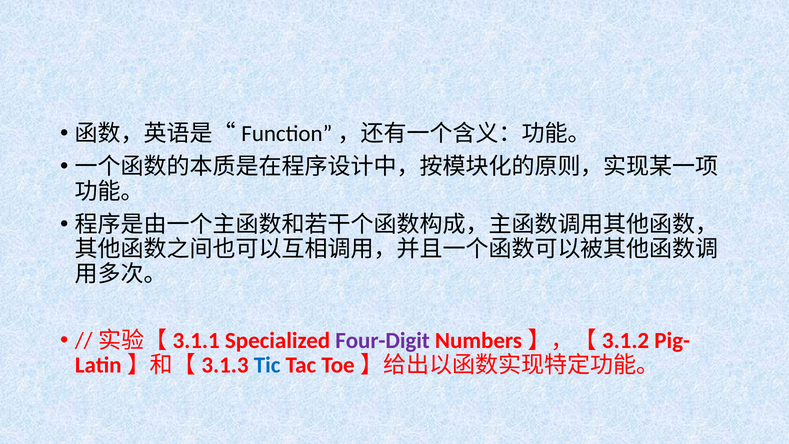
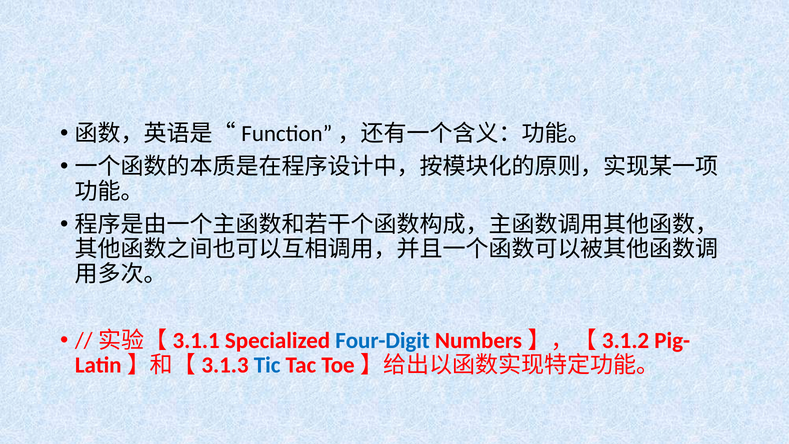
Four-Digit colour: purple -> blue
